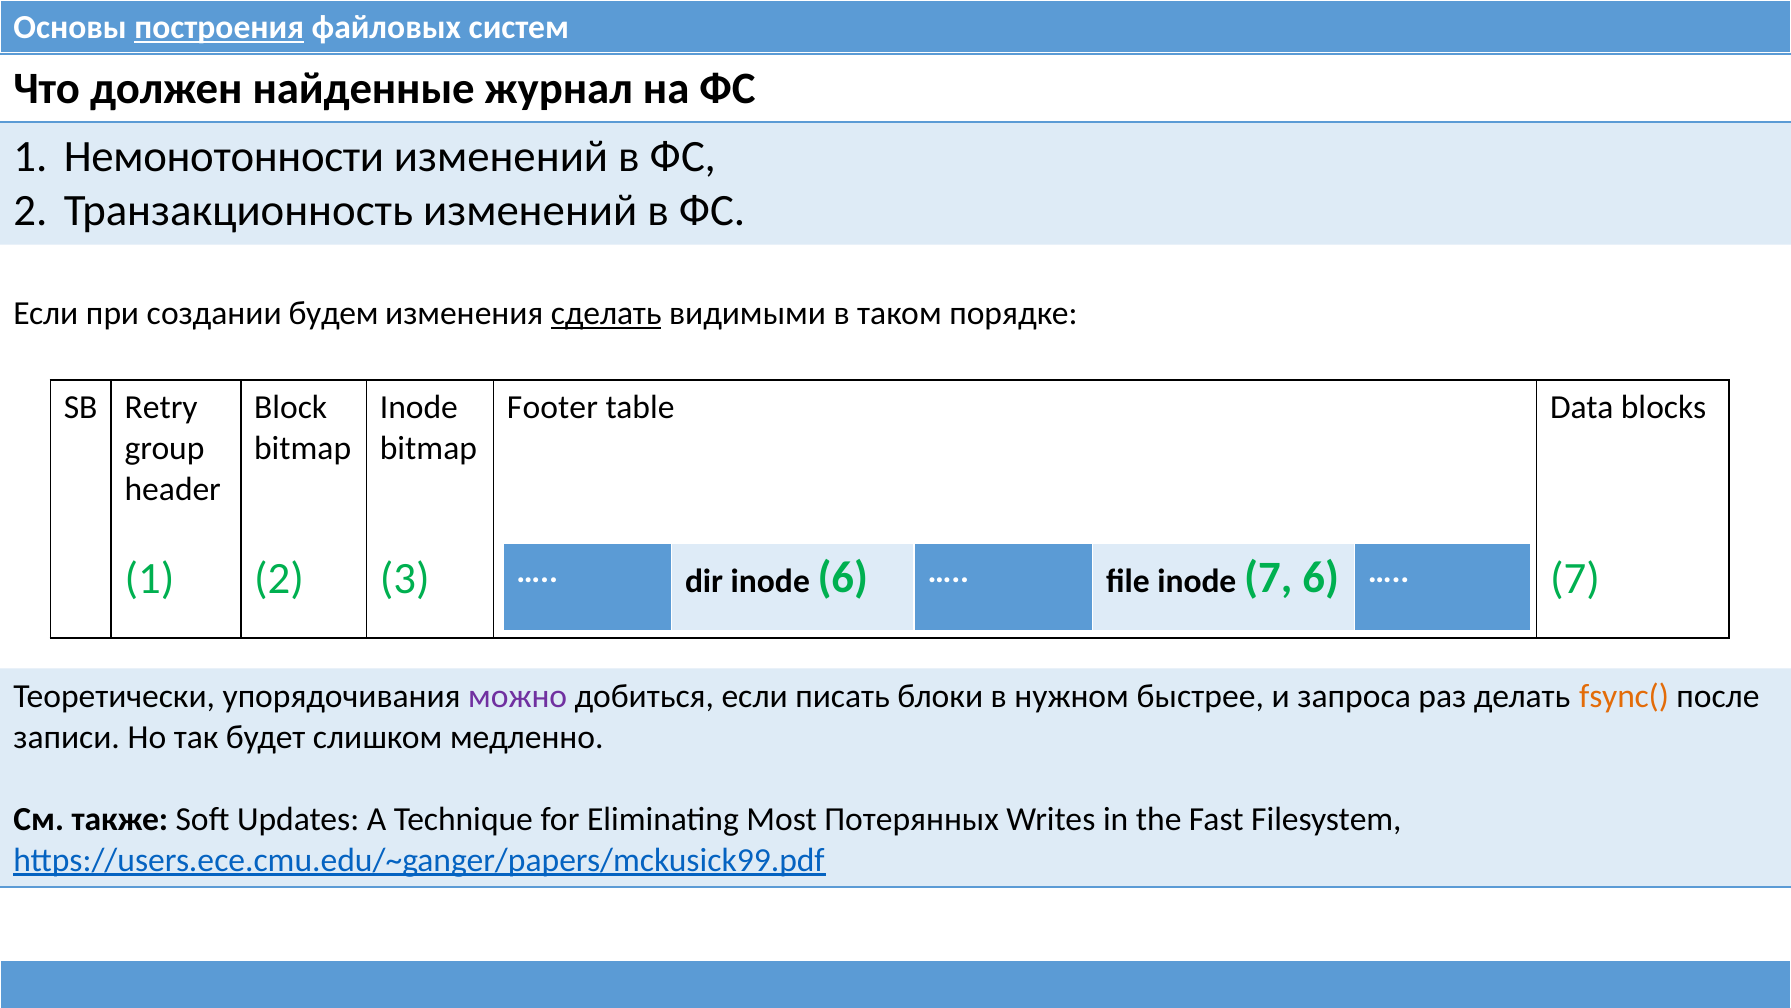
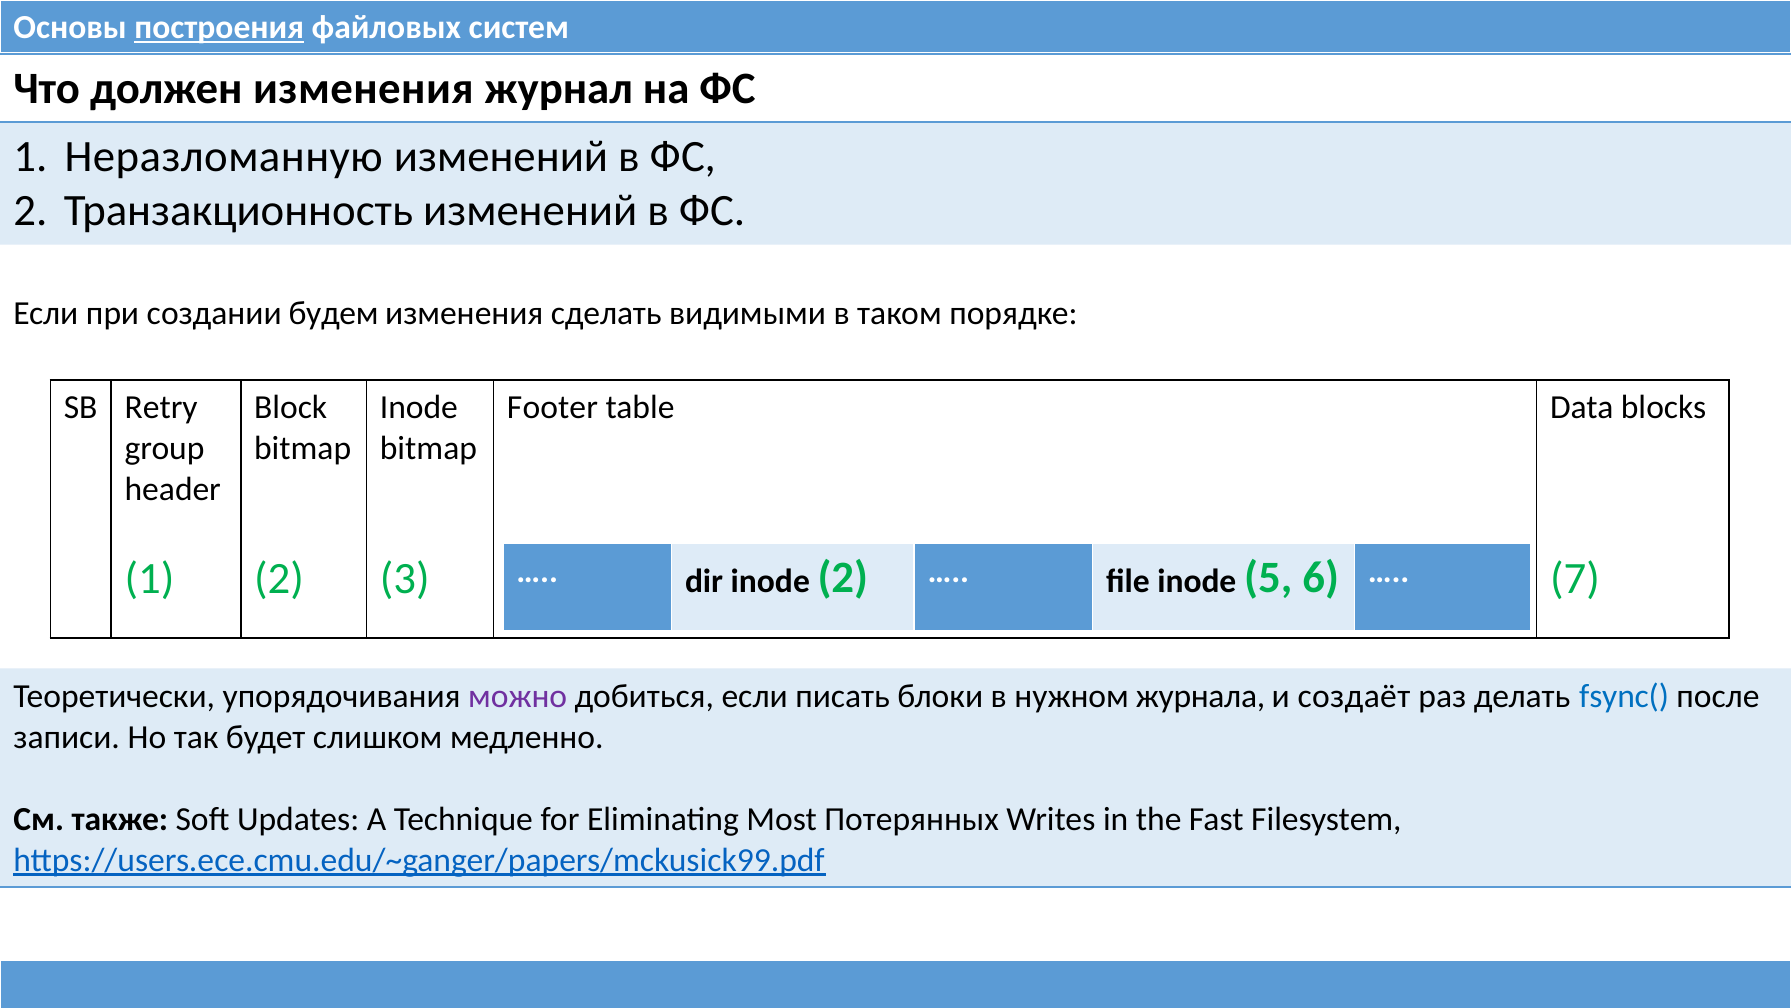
должен найденные: найденные -> изменения
Немонотонности: Немонотонности -> Неразломанную
сделать underline: present -> none
inode 6: 6 -> 2
inode 7: 7 -> 5
быстрее: быстрее -> журнала
запроса: запроса -> создаёт
fsync( colour: orange -> blue
